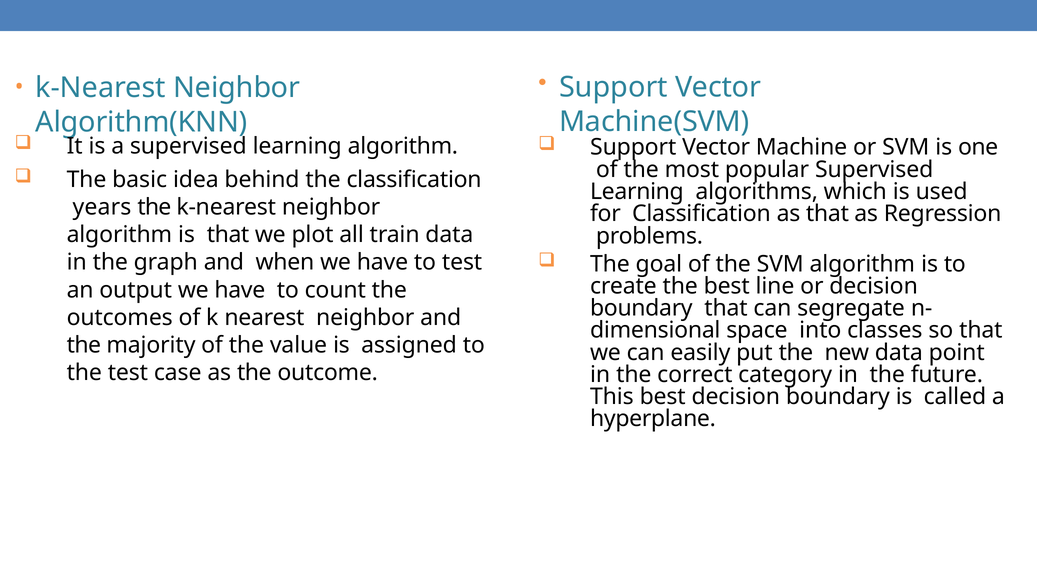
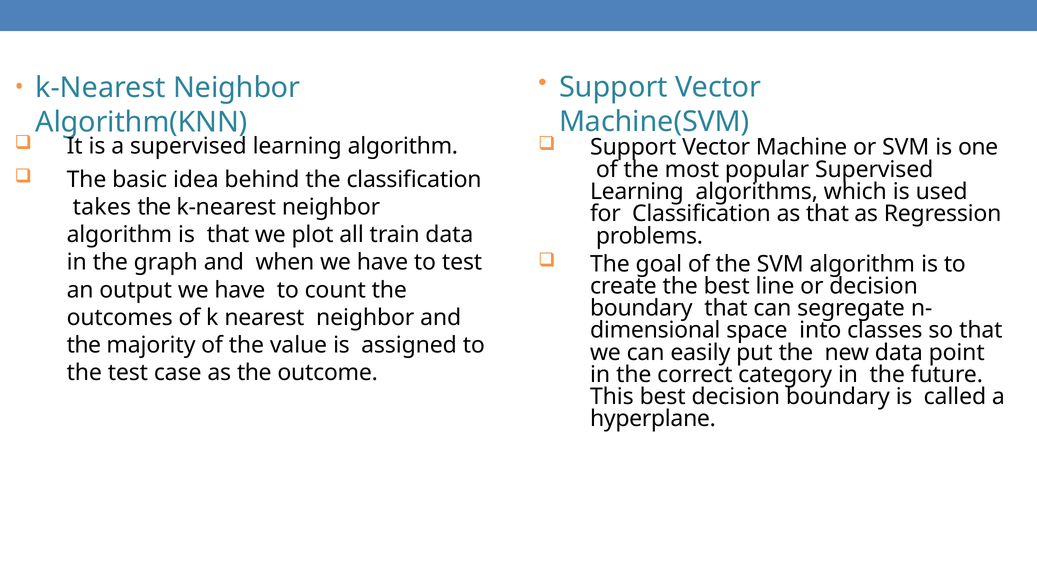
years: years -> takes
